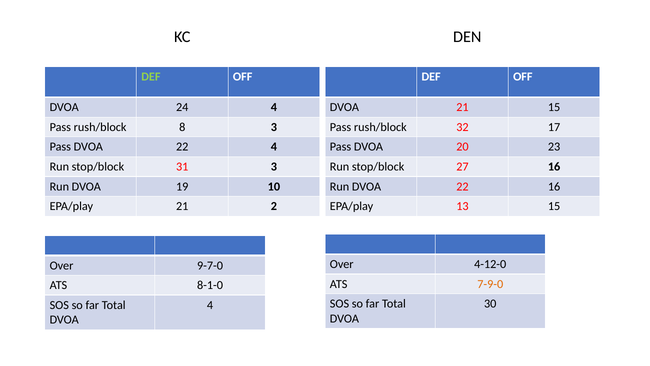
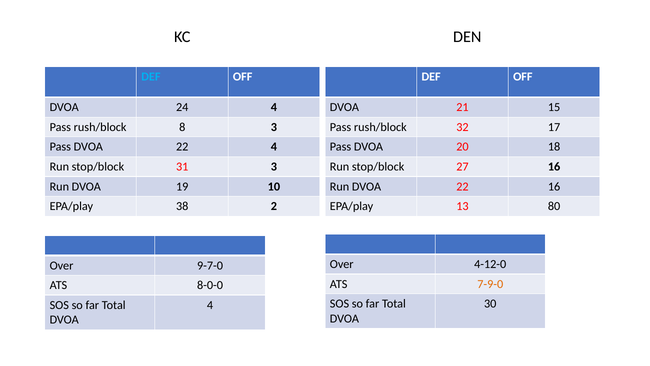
DEF at (151, 77) colour: light green -> light blue
23: 23 -> 18
EPA/play 21: 21 -> 38
13 15: 15 -> 80
8-1-0: 8-1-0 -> 8-0-0
